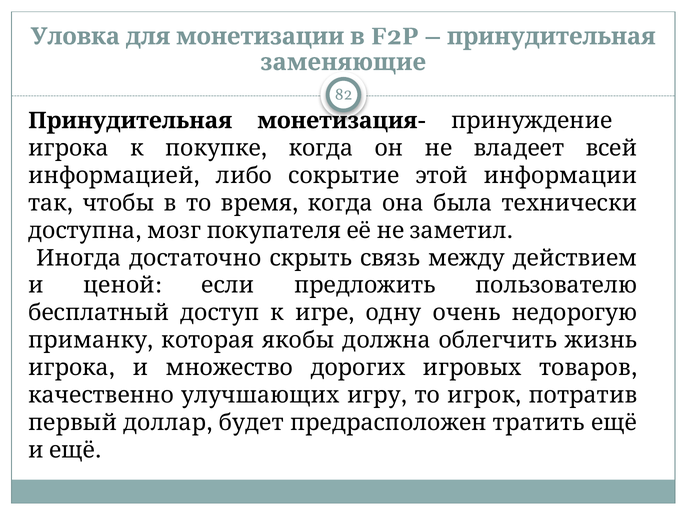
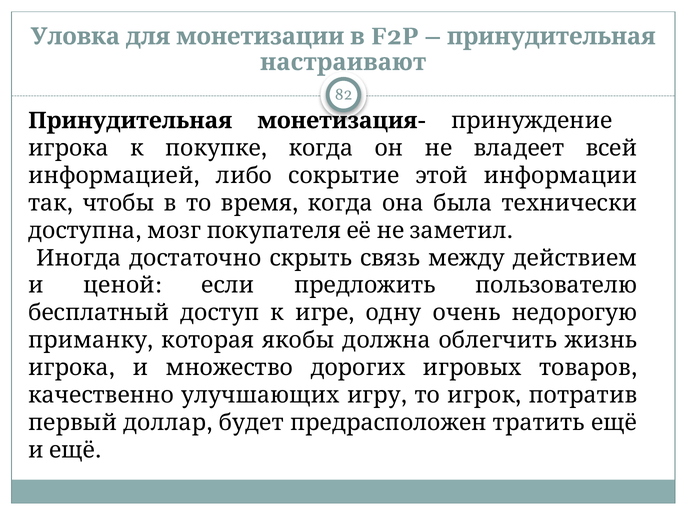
заменяющие: заменяющие -> настраивают
